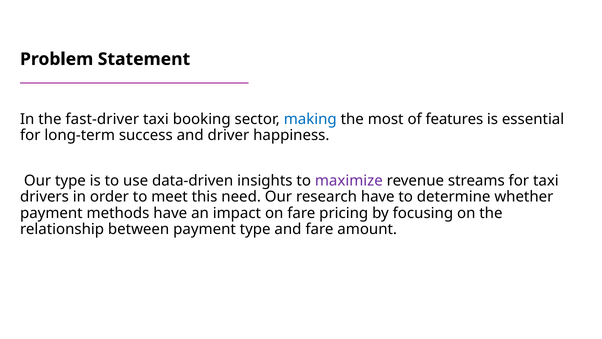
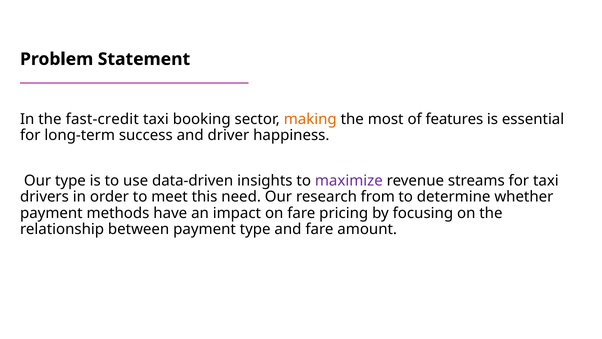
fast-driver: fast-driver -> fast-credit
making colour: blue -> orange
research have: have -> from
